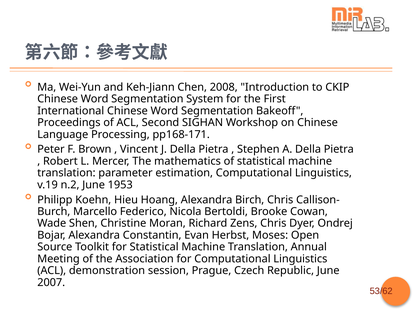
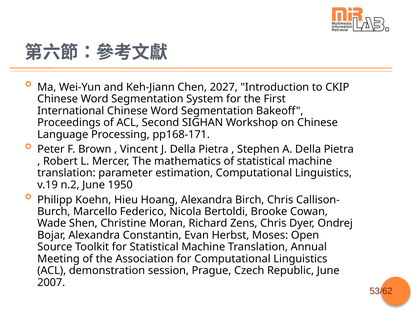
2008: 2008 -> 2027
1953: 1953 -> 1950
